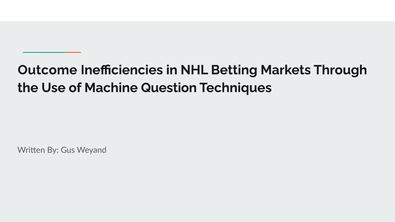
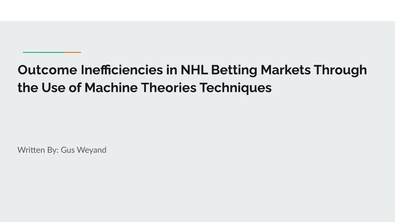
Question: Question -> Theories
